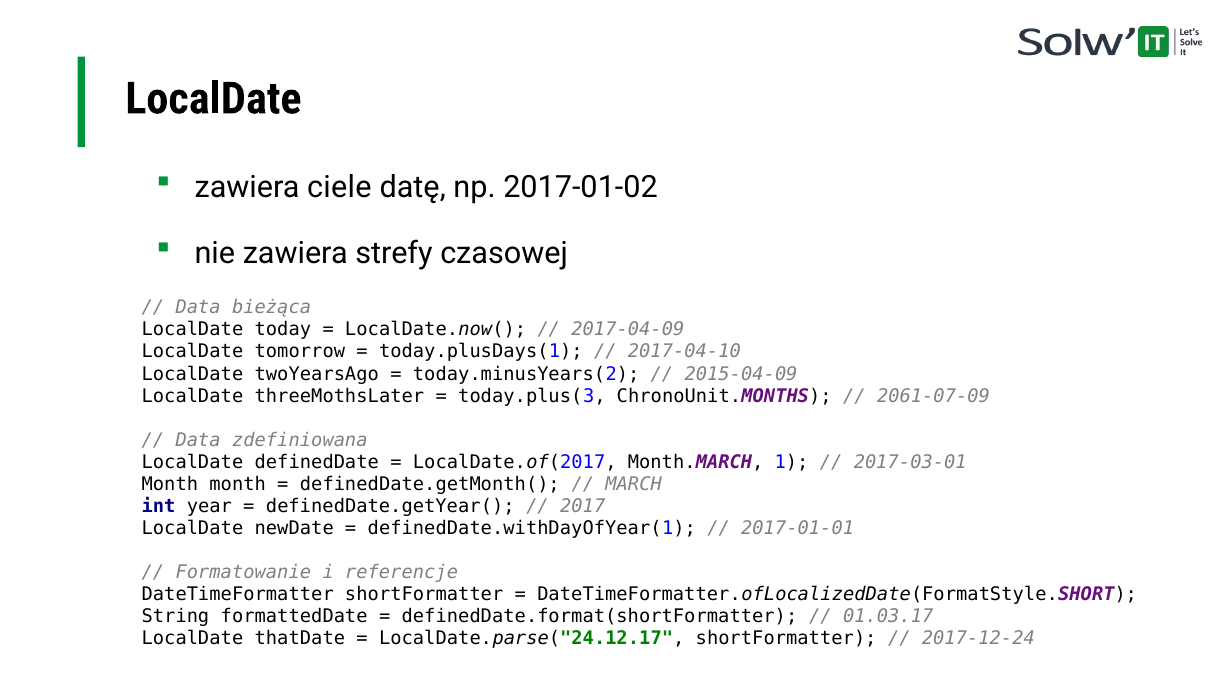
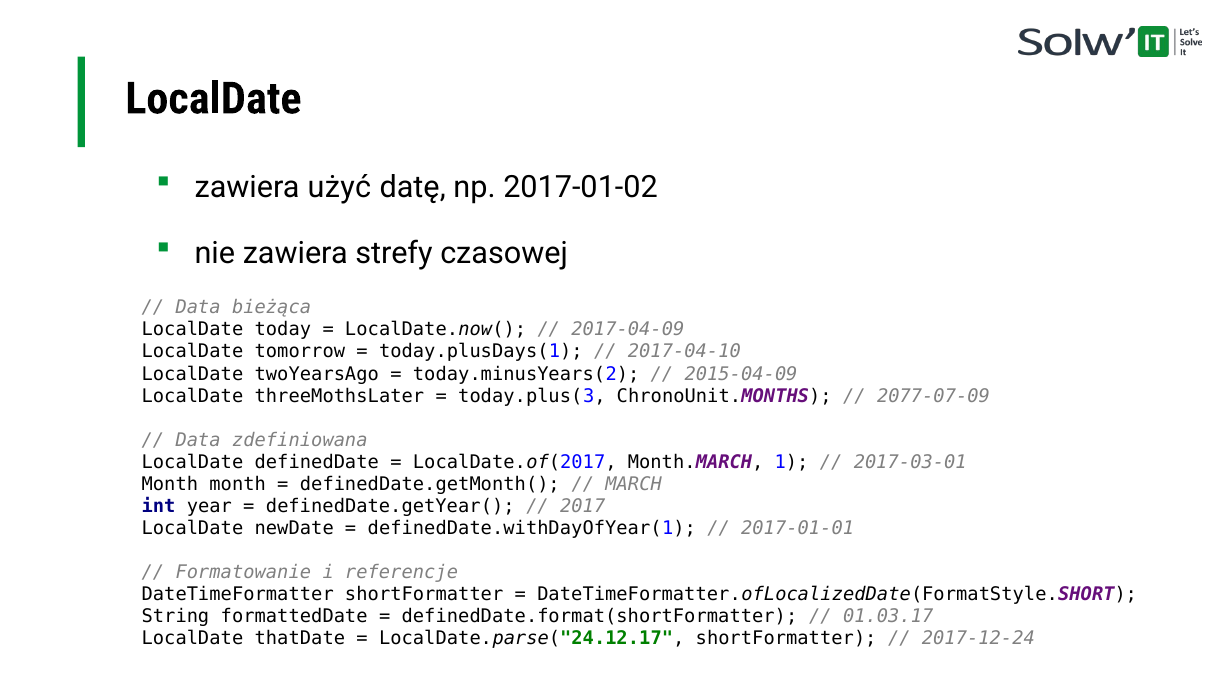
ciele: ciele -> użyć
2061-07-09: 2061-07-09 -> 2077-07-09
